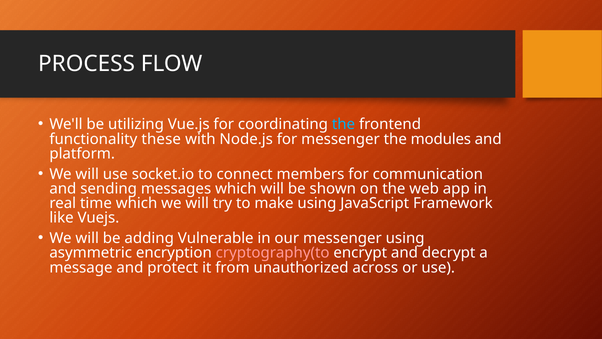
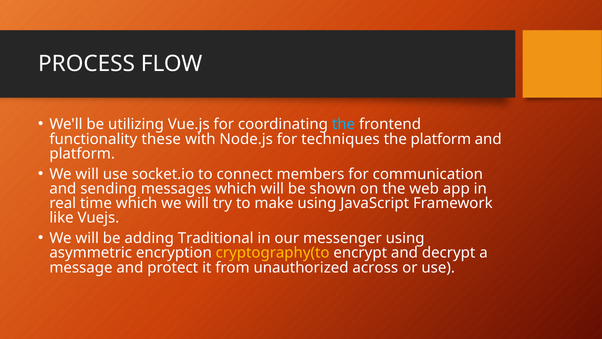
for messenger: messenger -> techniques
the modules: modules -> platform
Vulnerable: Vulnerable -> Traditional
cryptography(to colour: pink -> yellow
